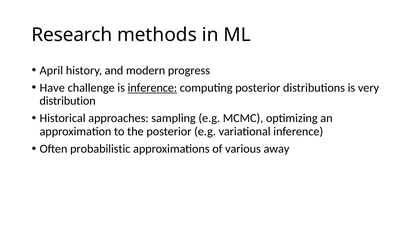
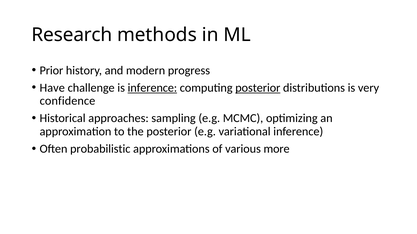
April: April -> Prior
posterior at (258, 88) underline: none -> present
distribution: distribution -> confidence
away: away -> more
